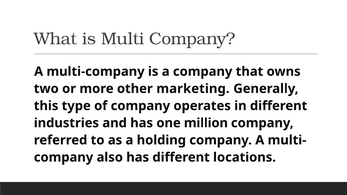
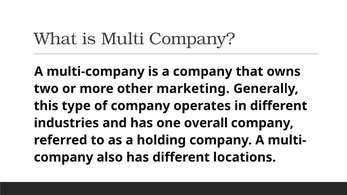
million: million -> overall
